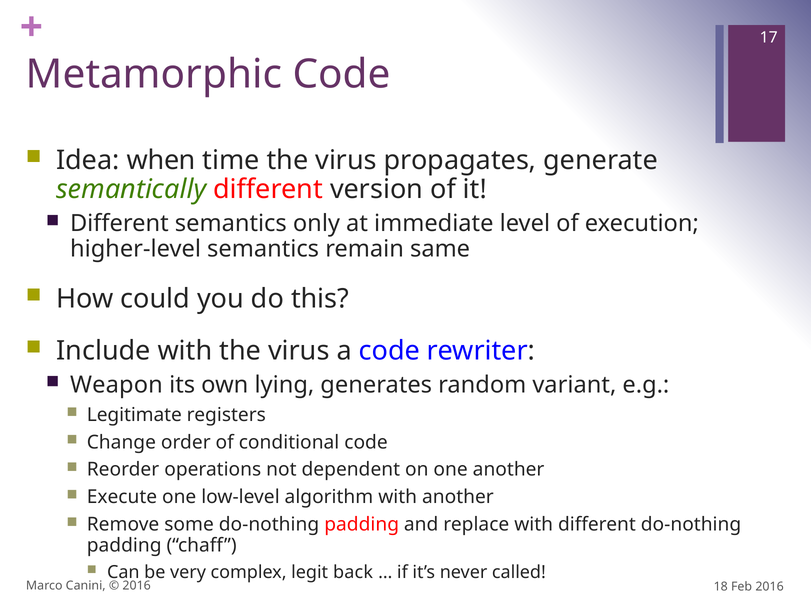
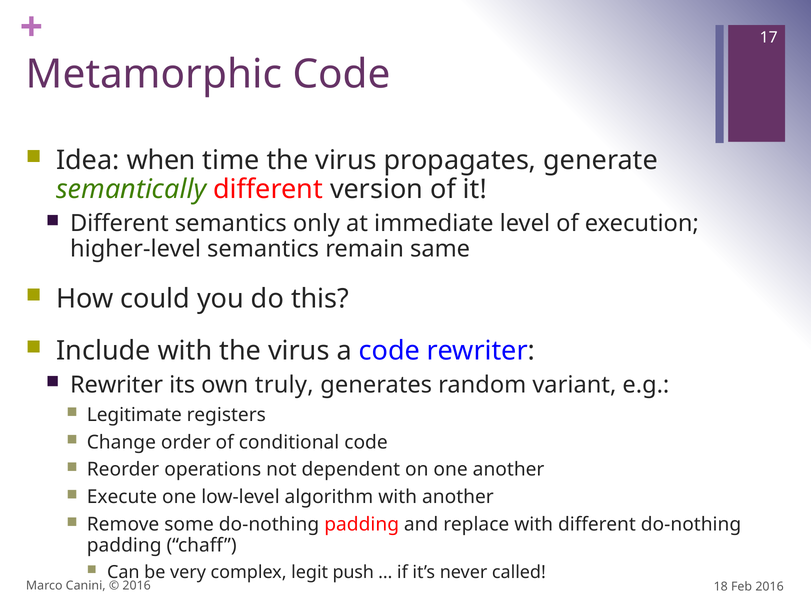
Weapon at (116, 385): Weapon -> Rewriter
lying: lying -> truly
back: back -> push
